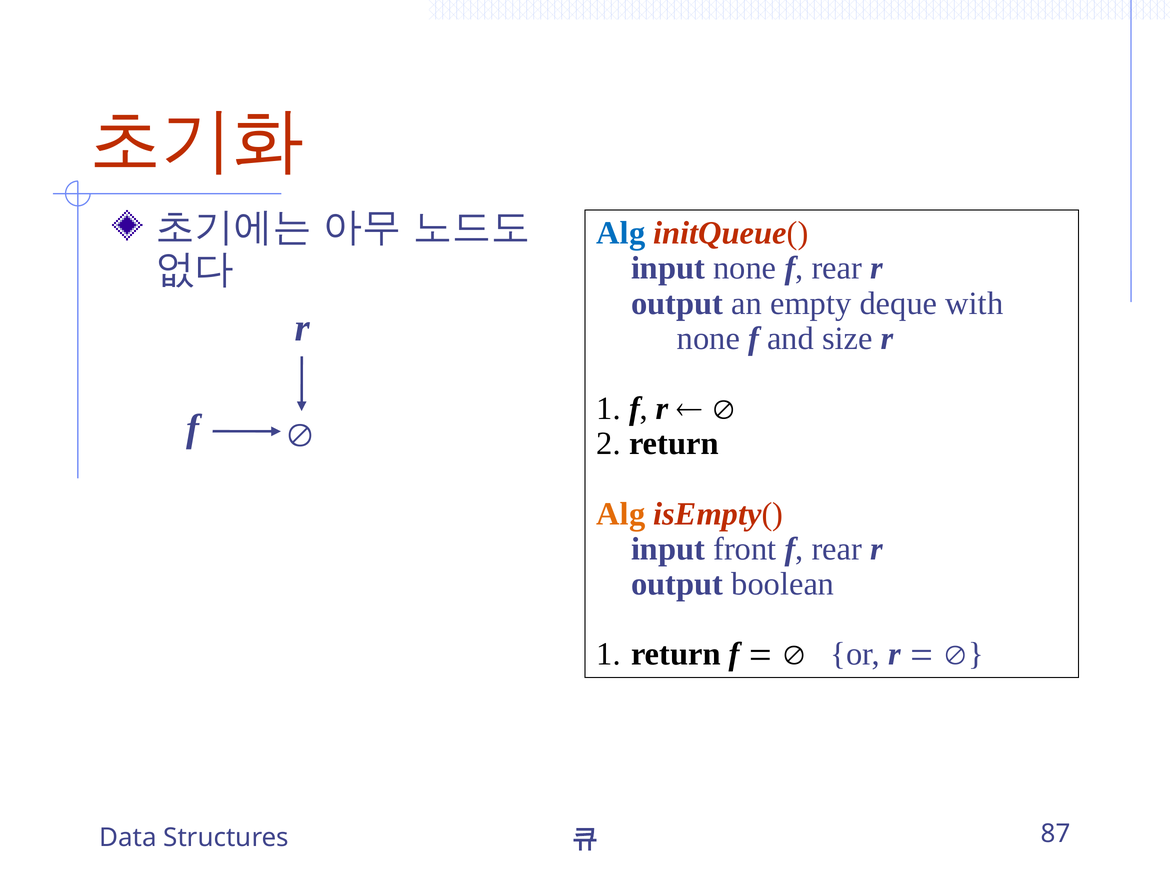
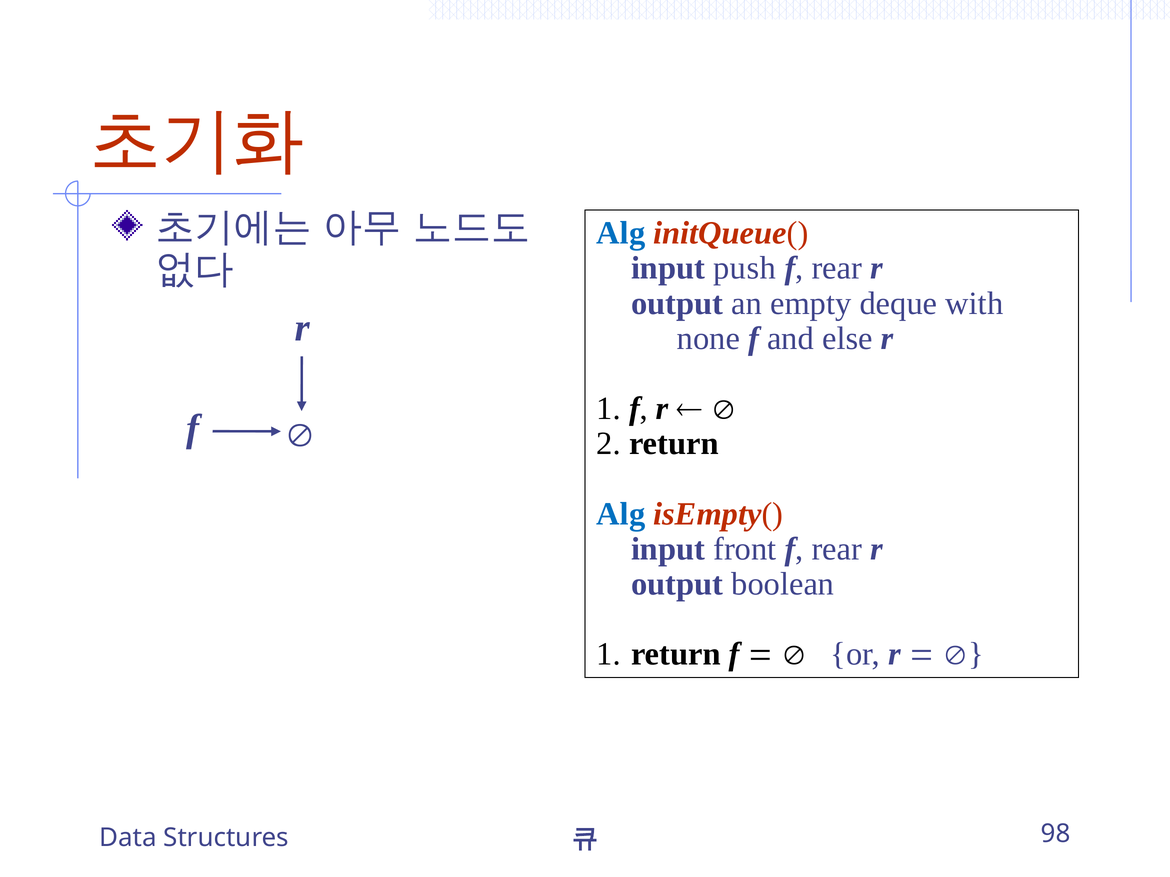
input none: none -> push
size: size -> else
Alg at (621, 514) colour: orange -> blue
87: 87 -> 98
